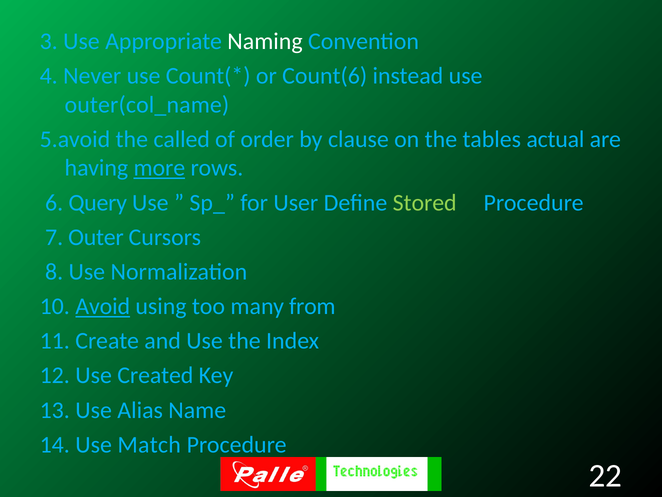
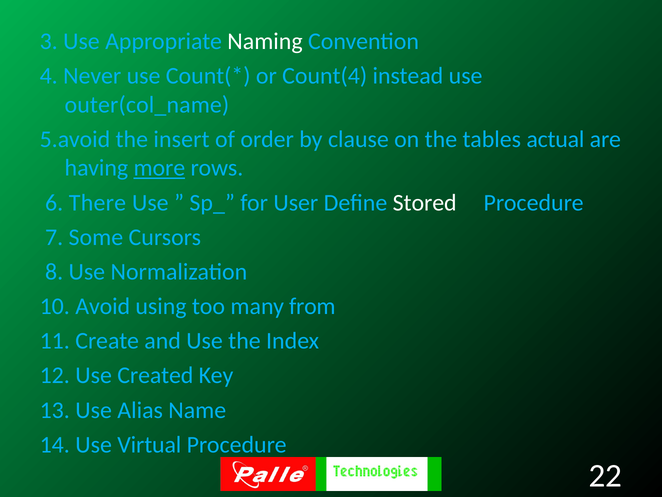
Count(6: Count(6 -> Count(4
called: called -> insert
Query: Query -> There
Stored colour: light green -> white
Outer: Outer -> Some
Avoid underline: present -> none
Match: Match -> Virtual
